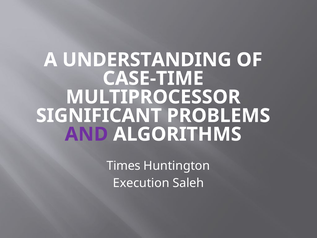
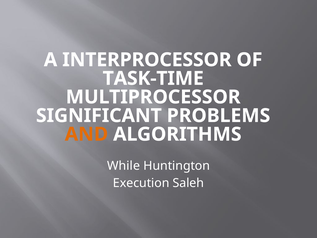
UNDERSTANDING: UNDERSTANDING -> INTERPROCESSOR
CASE-TIME: CASE-TIME -> TASK-TIME
AND colour: purple -> orange
Times: Times -> While
